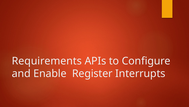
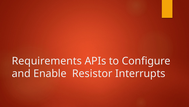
Register: Register -> Resistor
